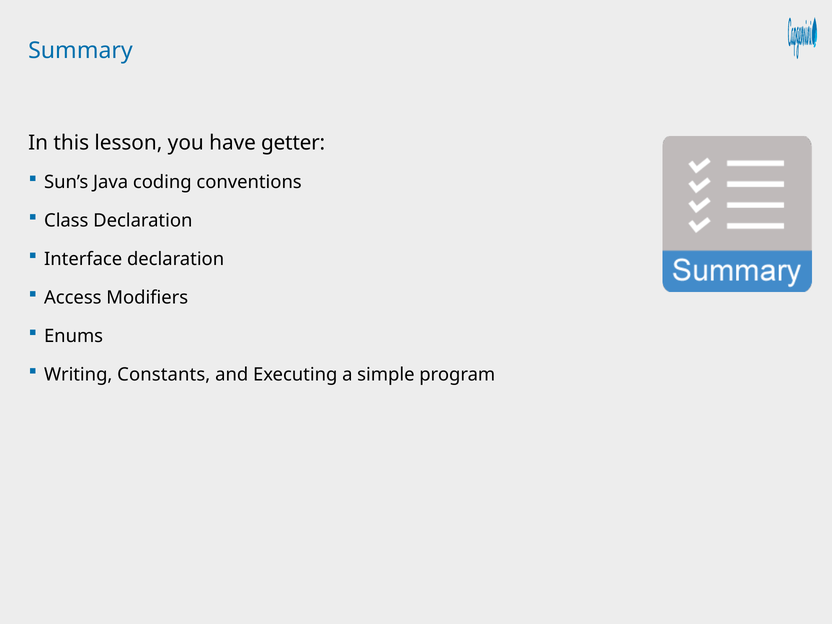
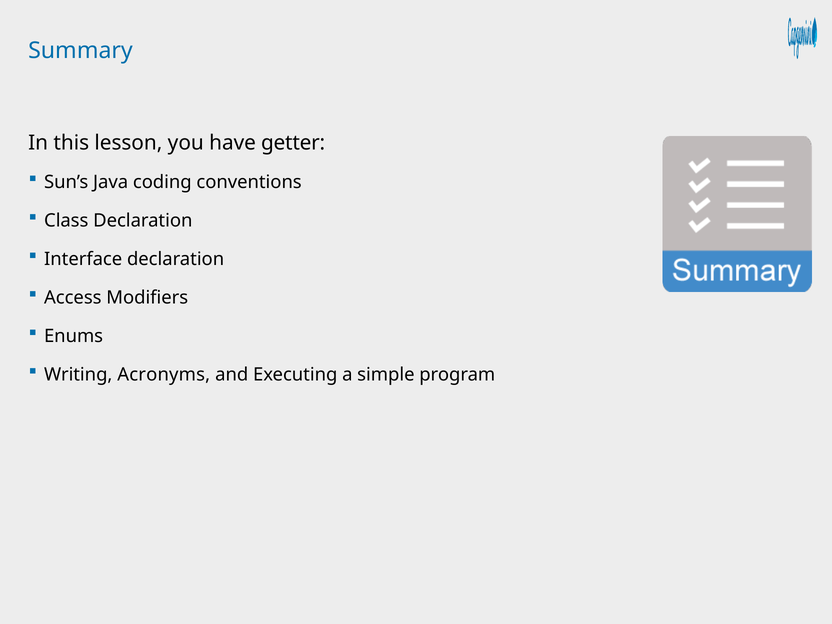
Constants: Constants -> Acronyms
